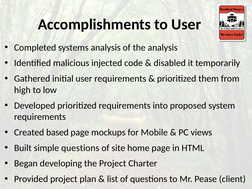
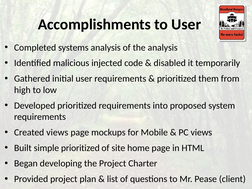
Created based: based -> views
simple questions: questions -> prioritized
